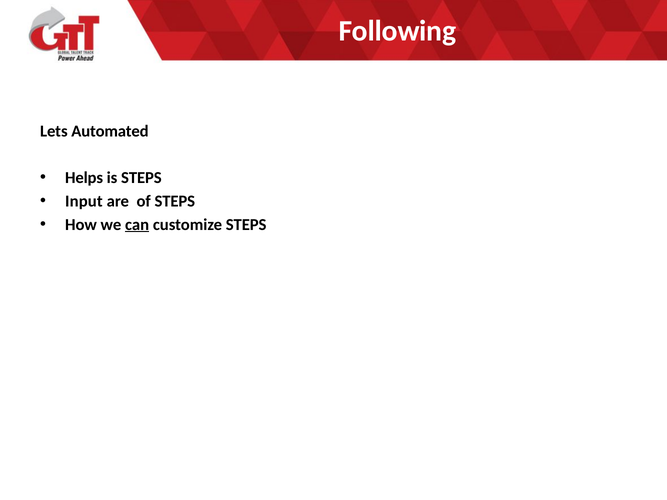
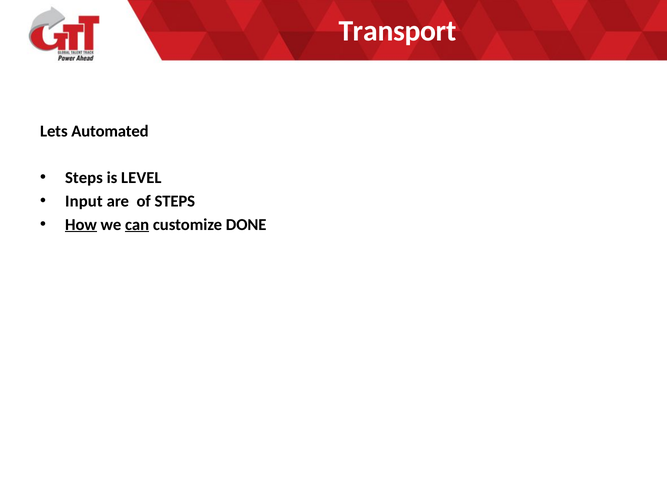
Following: Following -> Transport
Helps at (84, 178): Helps -> Steps
is STEPS: STEPS -> LEVEL
How underline: none -> present
customize STEPS: STEPS -> DONE
